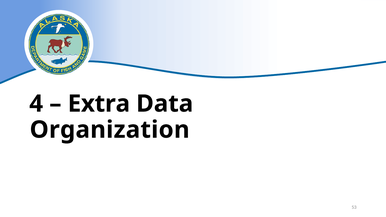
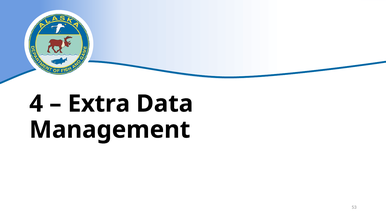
Organization: Organization -> Management
